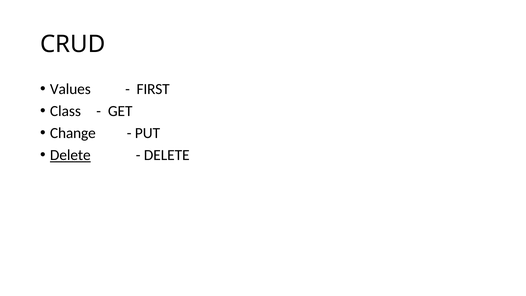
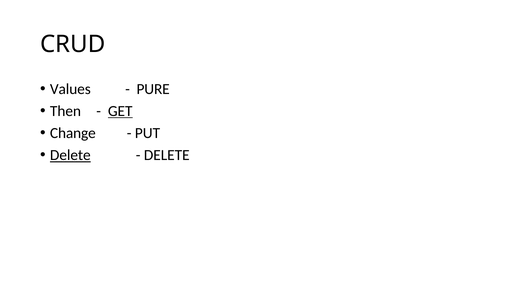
FIRST: FIRST -> PURE
Class: Class -> Then
GET underline: none -> present
